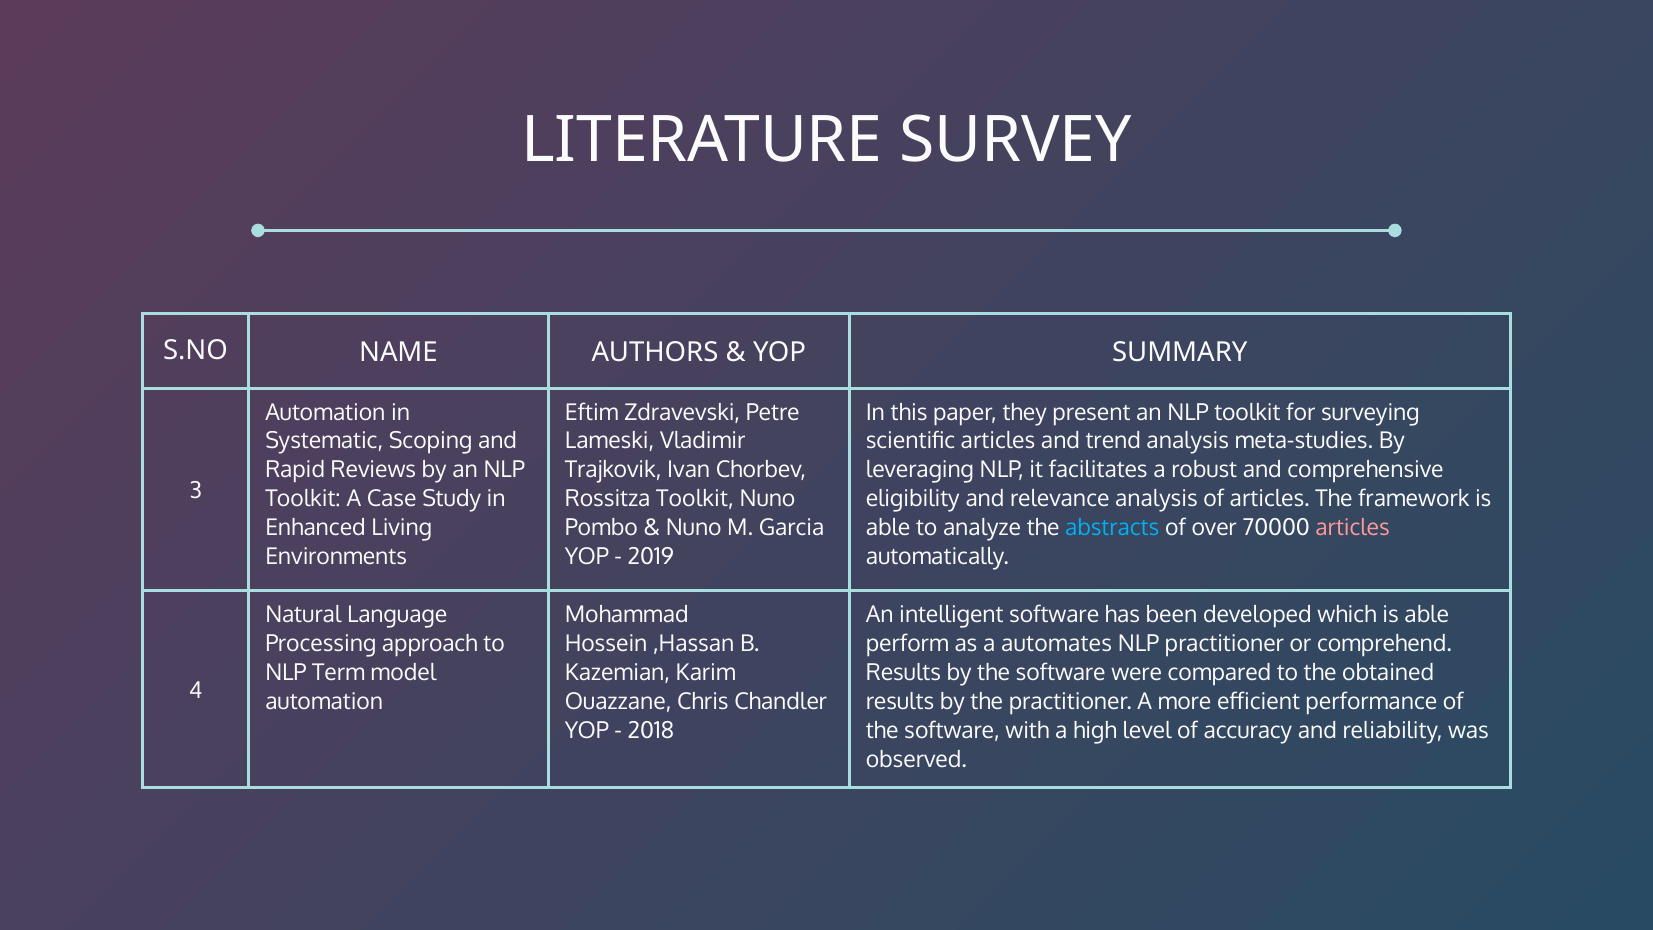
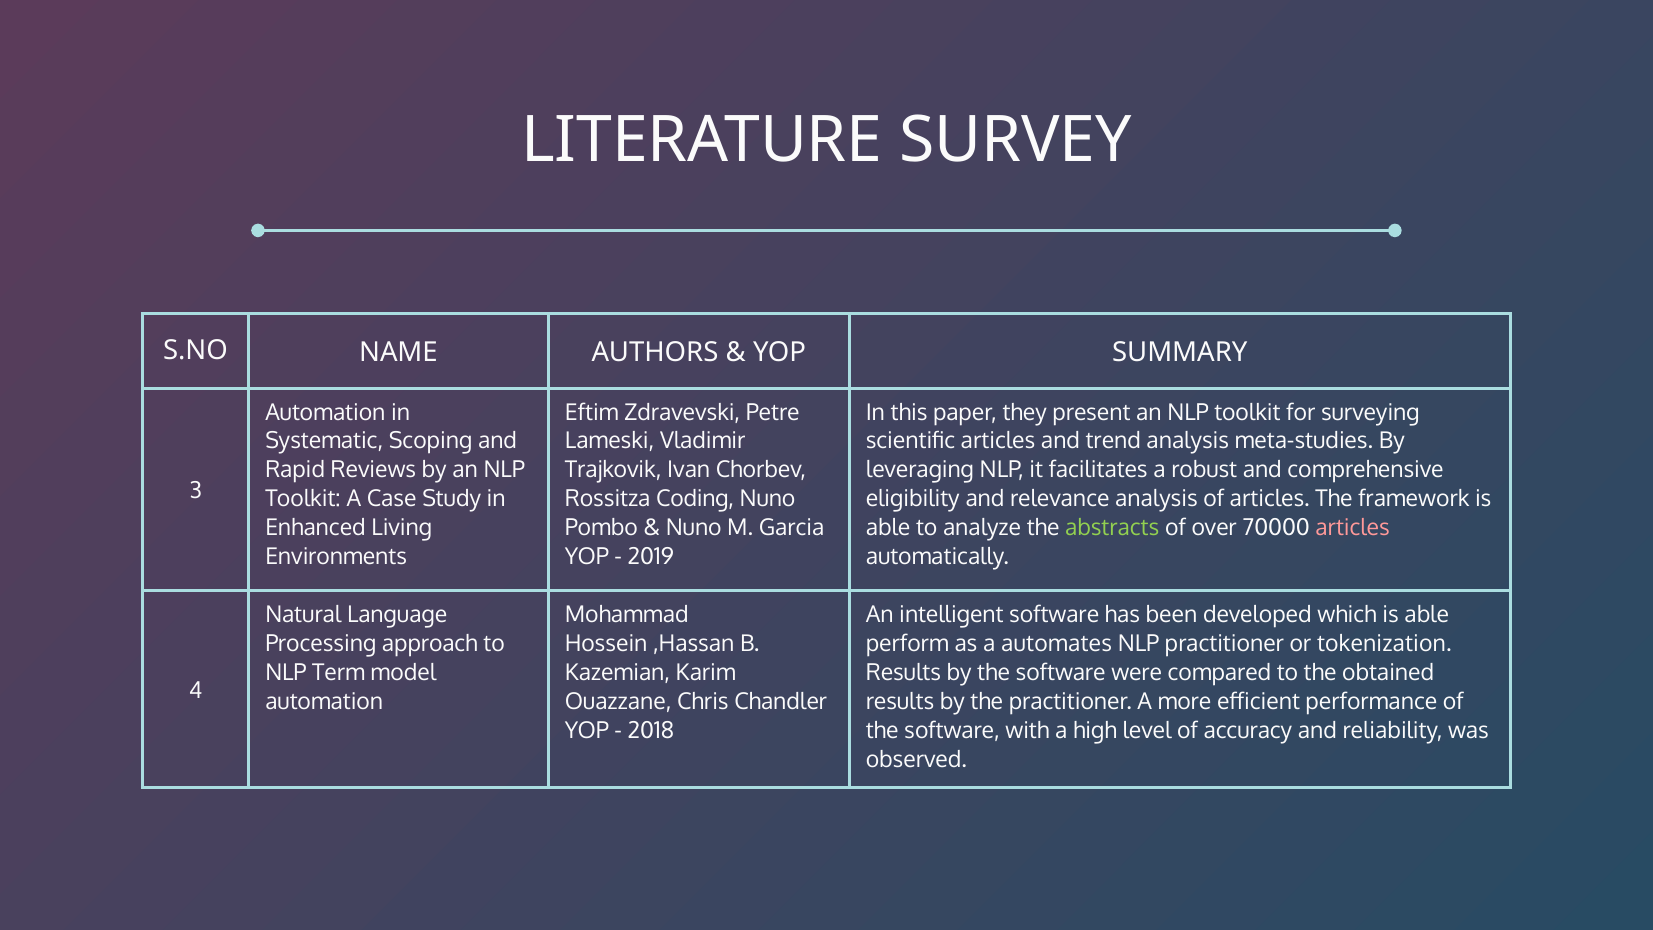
Rossitza Toolkit: Toolkit -> Coding
abstracts colour: light blue -> light green
comprehend: comprehend -> tokenization
